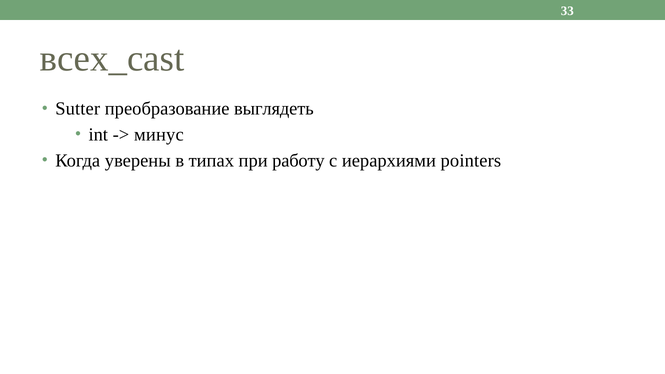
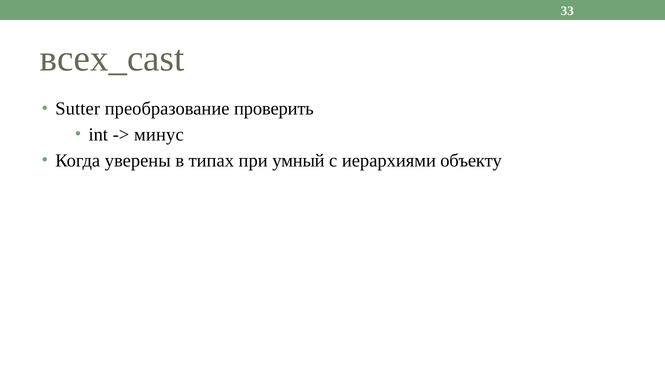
выглядеть: выглядеть -> проверить
работу: работу -> умный
pointers: pointers -> объекту
